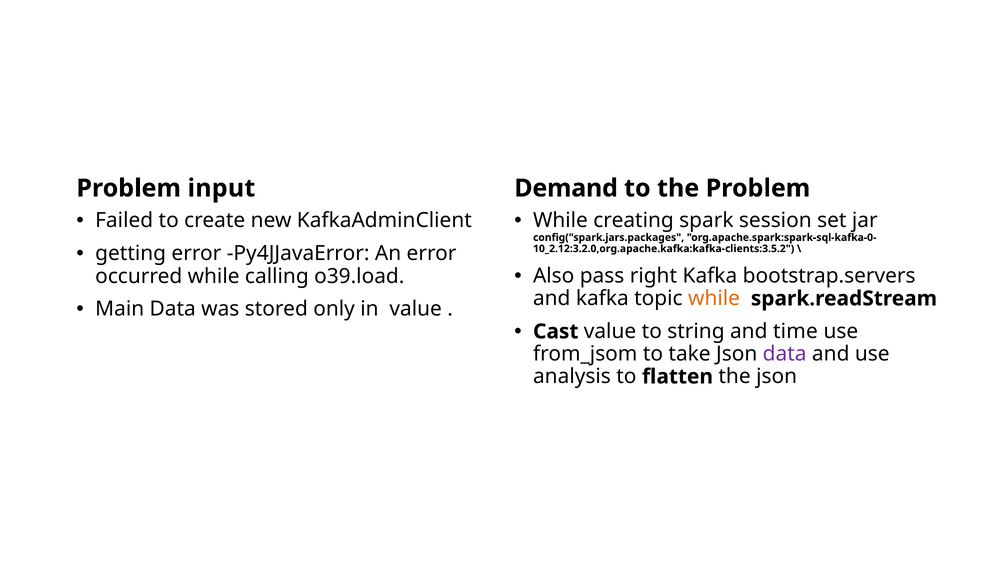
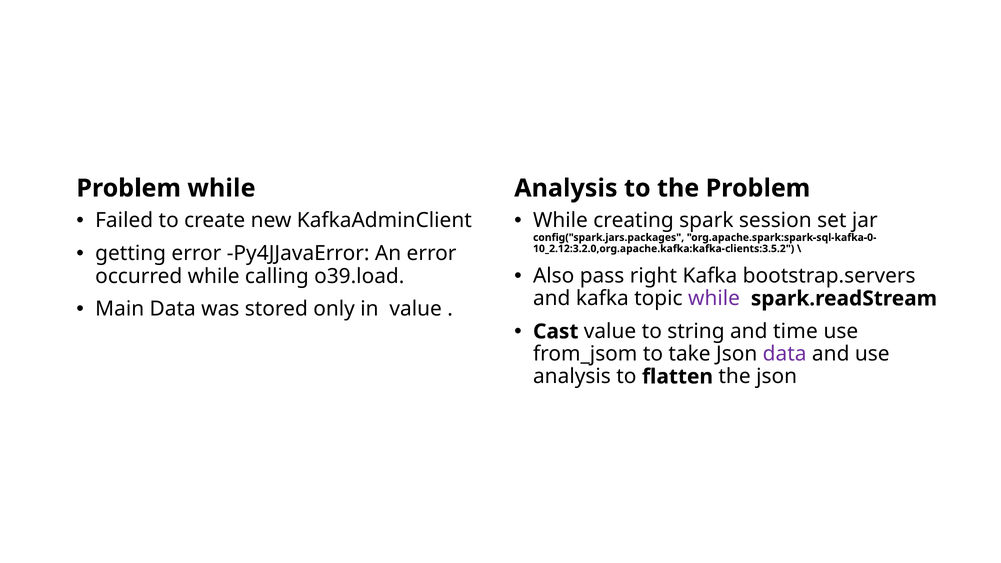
Problem input: input -> while
Demand at (566, 188): Demand -> Analysis
while at (714, 299) colour: orange -> purple
